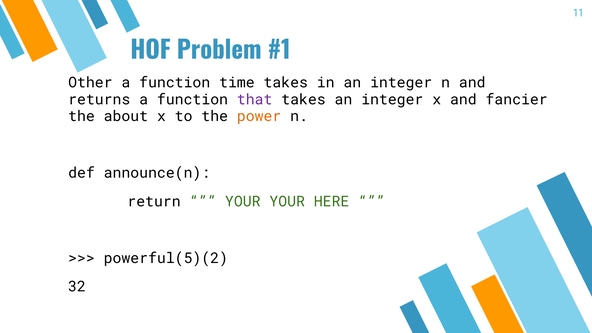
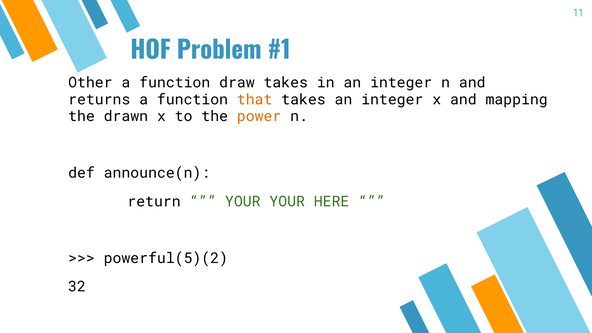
time: time -> draw
that colour: purple -> orange
fancier: fancier -> mapping
about: about -> drawn
